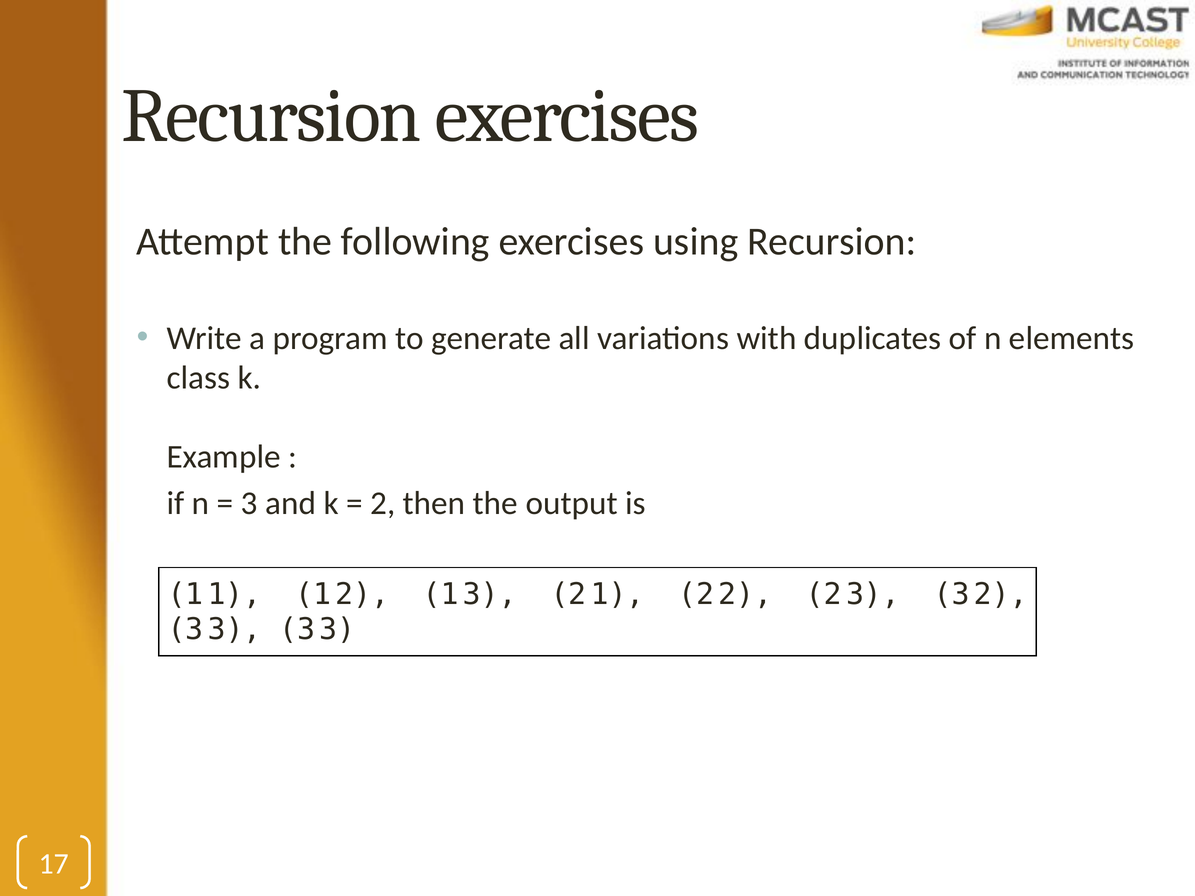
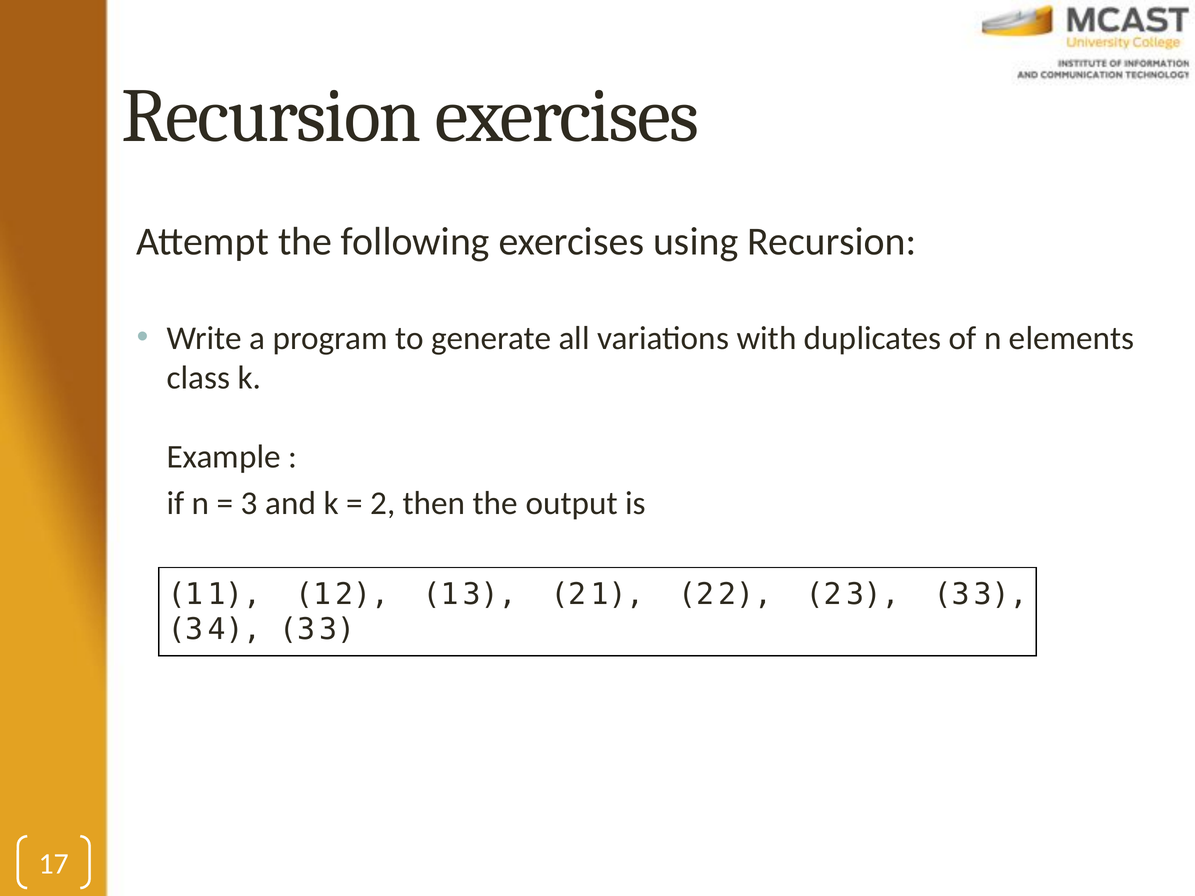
2 3 3 2: 2 -> 3
3 at (235, 629): 3 -> 4
